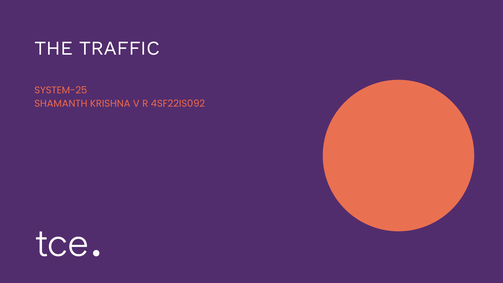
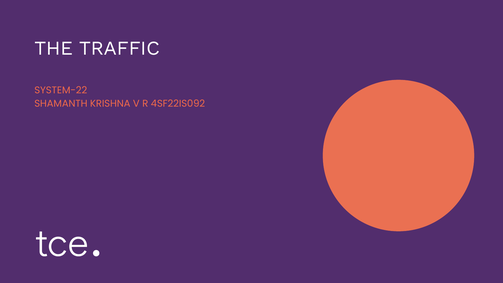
SYSTEM-25: SYSTEM-25 -> SYSTEM-22
